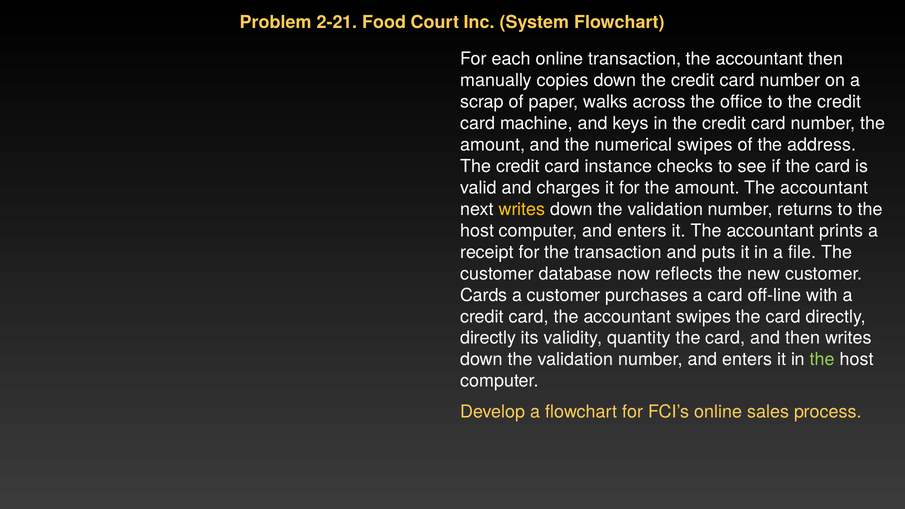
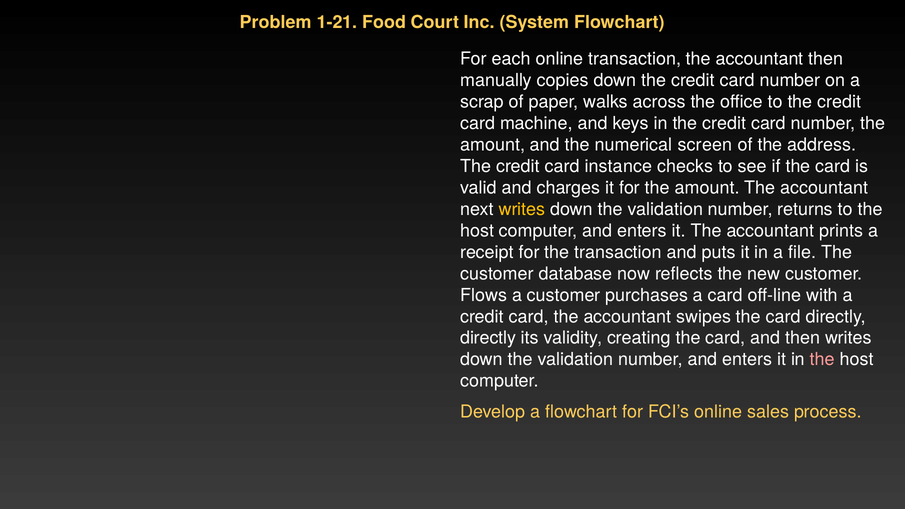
2-21: 2-21 -> 1-21
numerical swipes: swipes -> screen
Cards: Cards -> Flows
quantity: quantity -> creating
the at (822, 360) colour: light green -> pink
